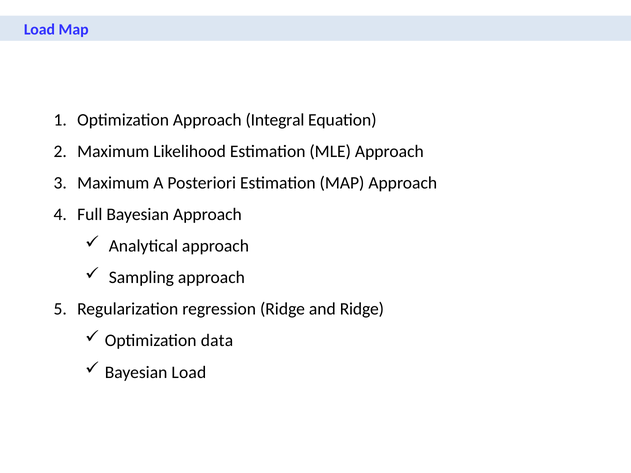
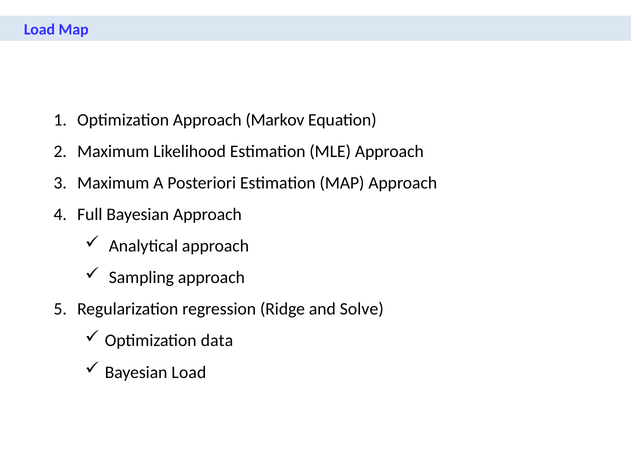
Integral: Integral -> Markov
and Ridge: Ridge -> Solve
